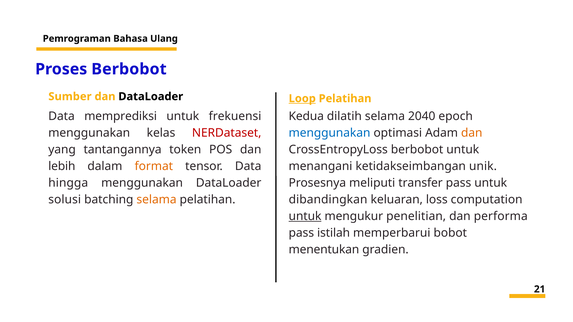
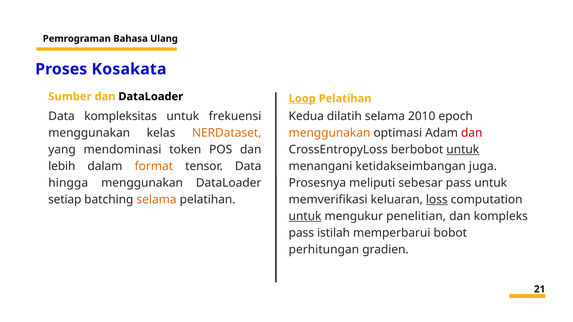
Proses Berbobot: Berbobot -> Kosakata
2040: 2040 -> 2010
memprediksi: memprediksi -> kompleksitas
menggunakan at (330, 133) colour: blue -> orange
dan at (472, 133) colour: orange -> red
NERDataset colour: red -> orange
untuk at (463, 150) underline: none -> present
tantangannya: tantangannya -> mendominasi
unik: unik -> juga
transfer: transfer -> sebesar
dibandingkan: dibandingkan -> memverifikasi
loss underline: none -> present
solusi: solusi -> setiap
performa: performa -> kompleks
menentukan: menentukan -> perhitungan
